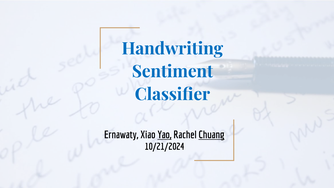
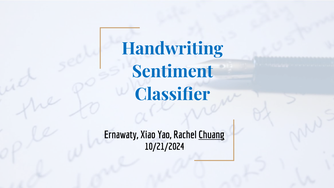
Yao underline: present -> none
